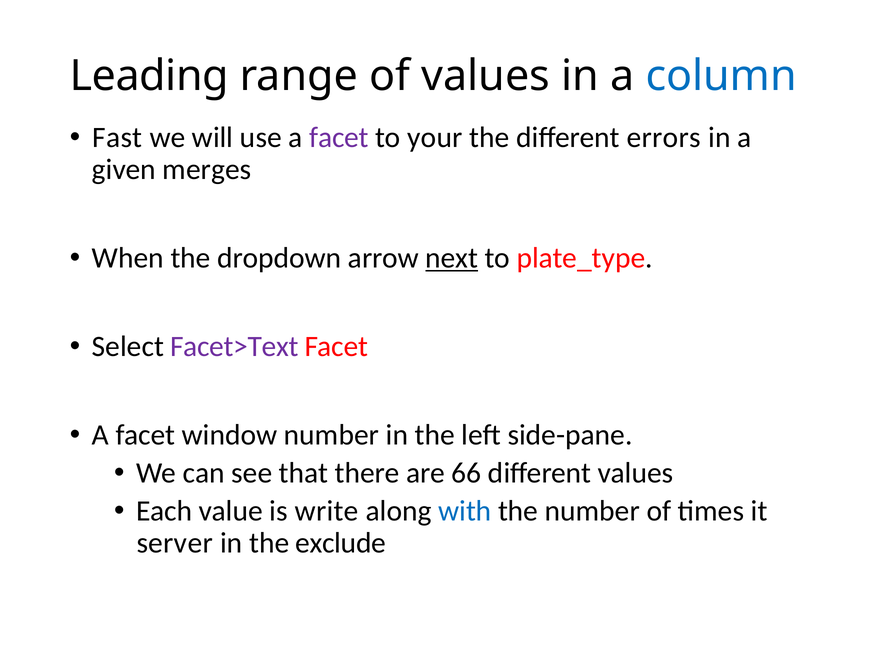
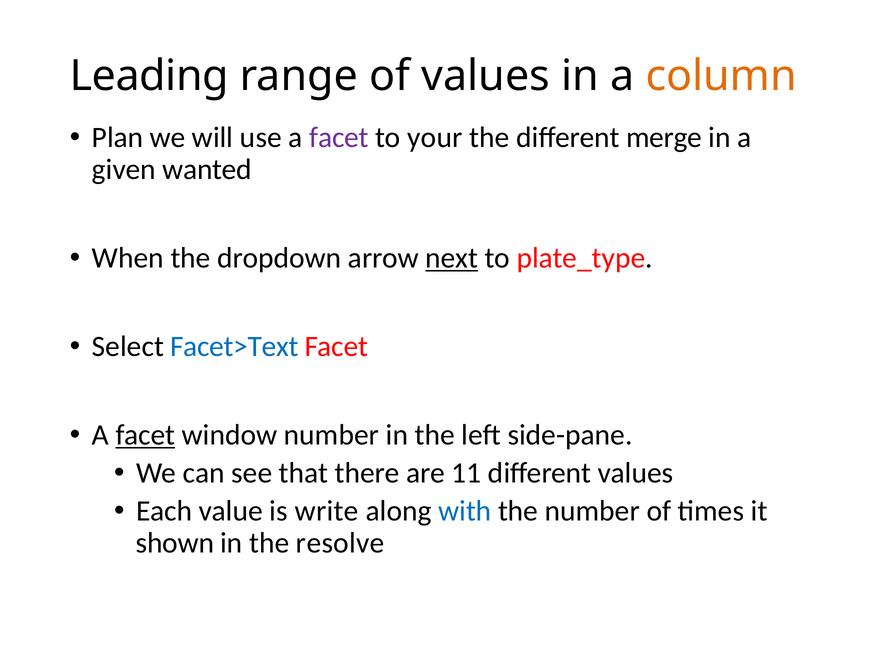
column colour: blue -> orange
Fast: Fast -> Plan
errors: errors -> merge
merges: merges -> wanted
Facet>Text colour: purple -> blue
facet at (145, 435) underline: none -> present
66: 66 -> 11
server: server -> shown
exclude: exclude -> resolve
